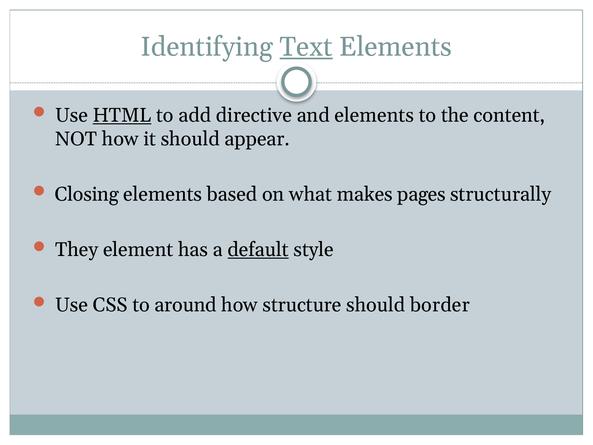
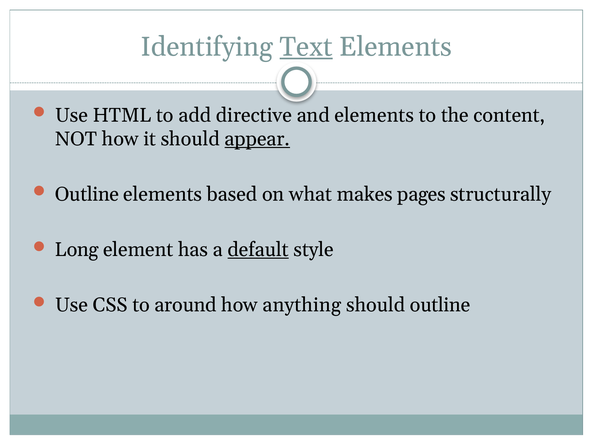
HTML underline: present -> none
appear underline: none -> present
Closing at (87, 194): Closing -> Outline
They: They -> Long
structure: structure -> anything
should border: border -> outline
